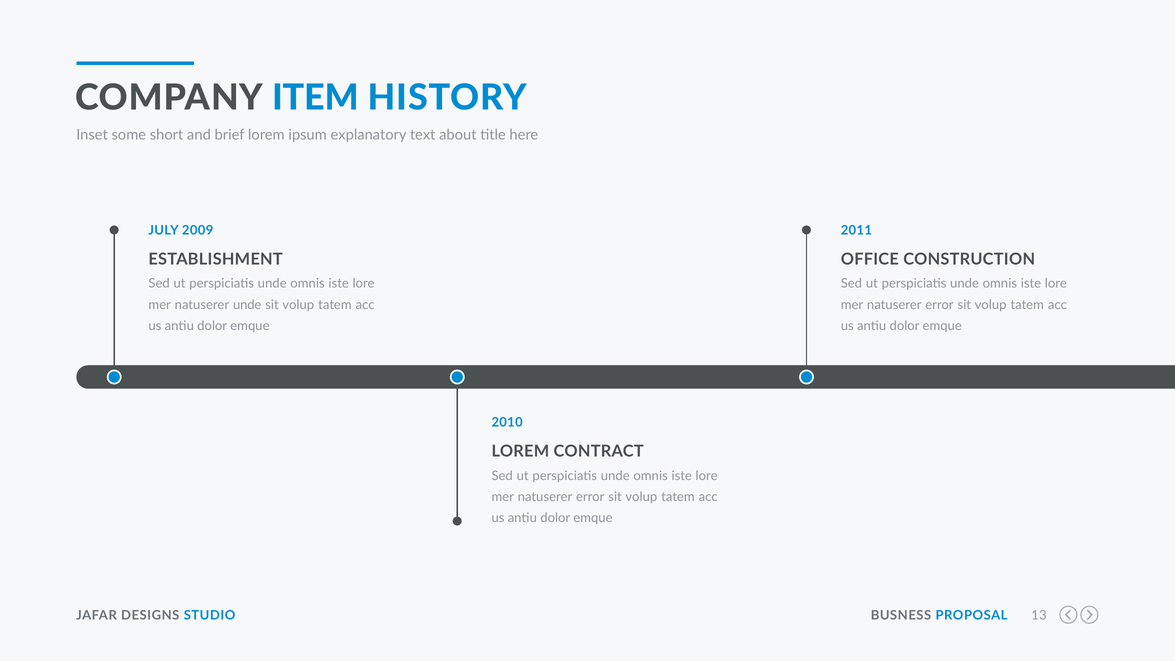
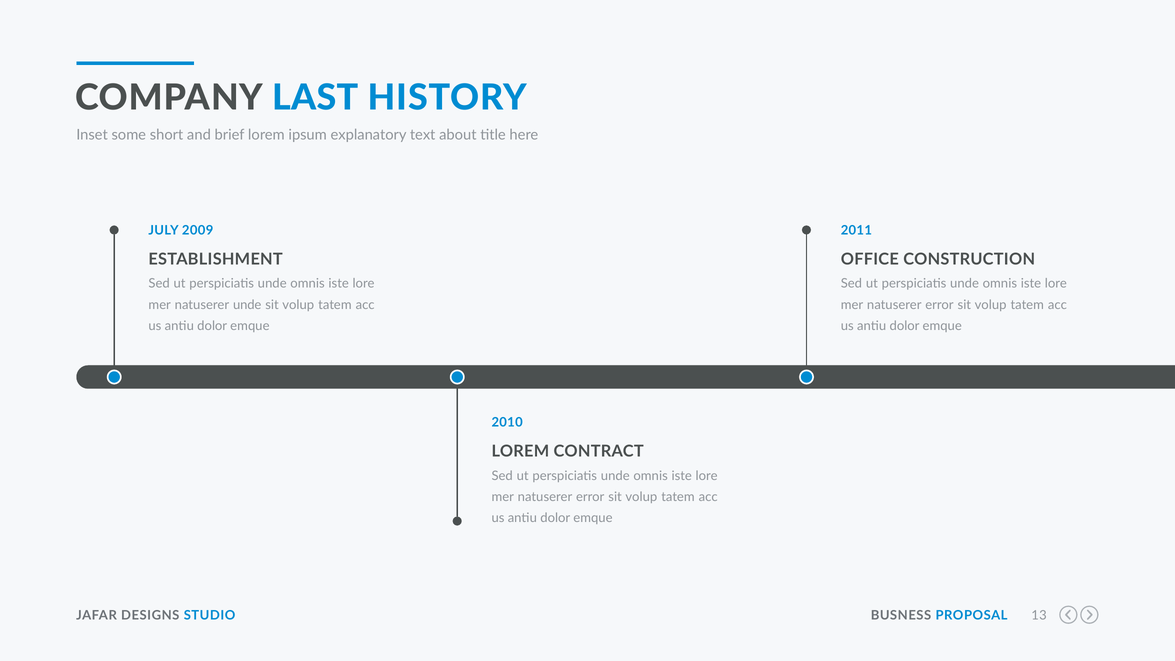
ITEM: ITEM -> LAST
